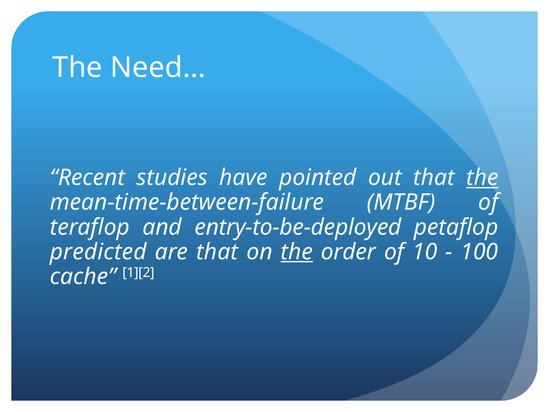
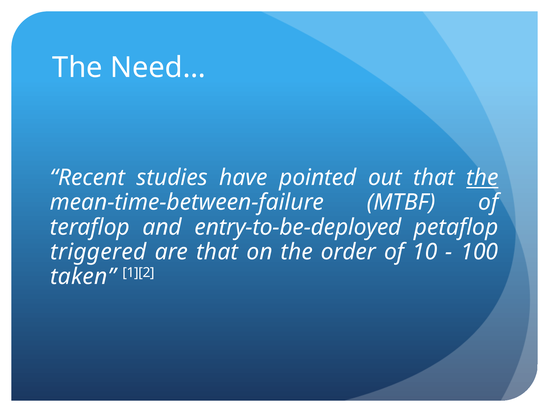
predicted: predicted -> triggered
the at (297, 252) underline: present -> none
cache: cache -> taken
